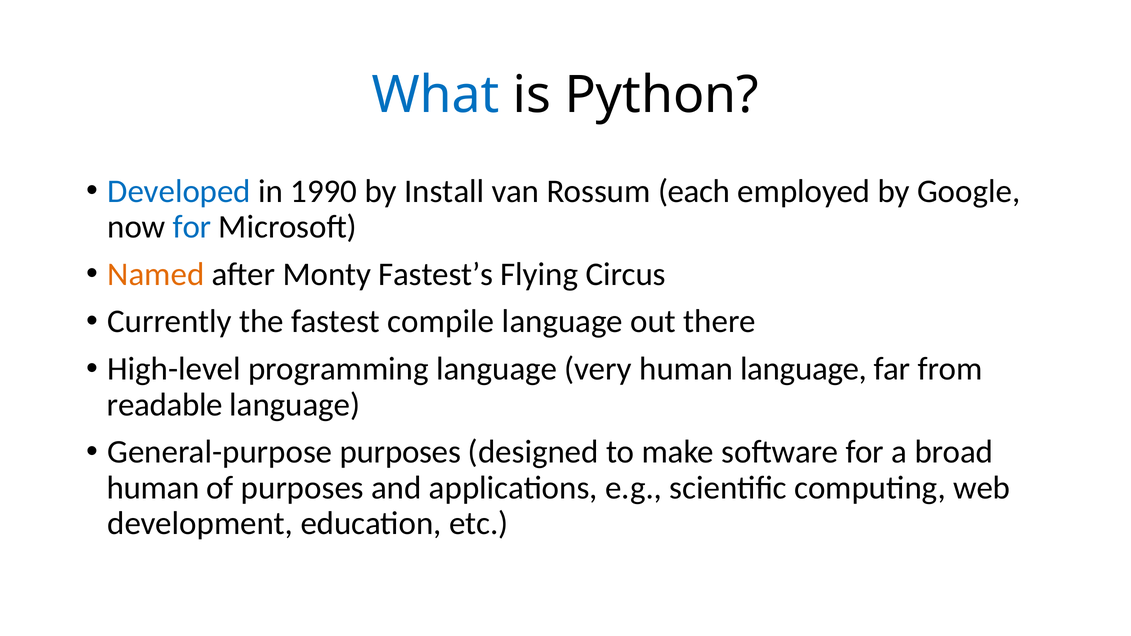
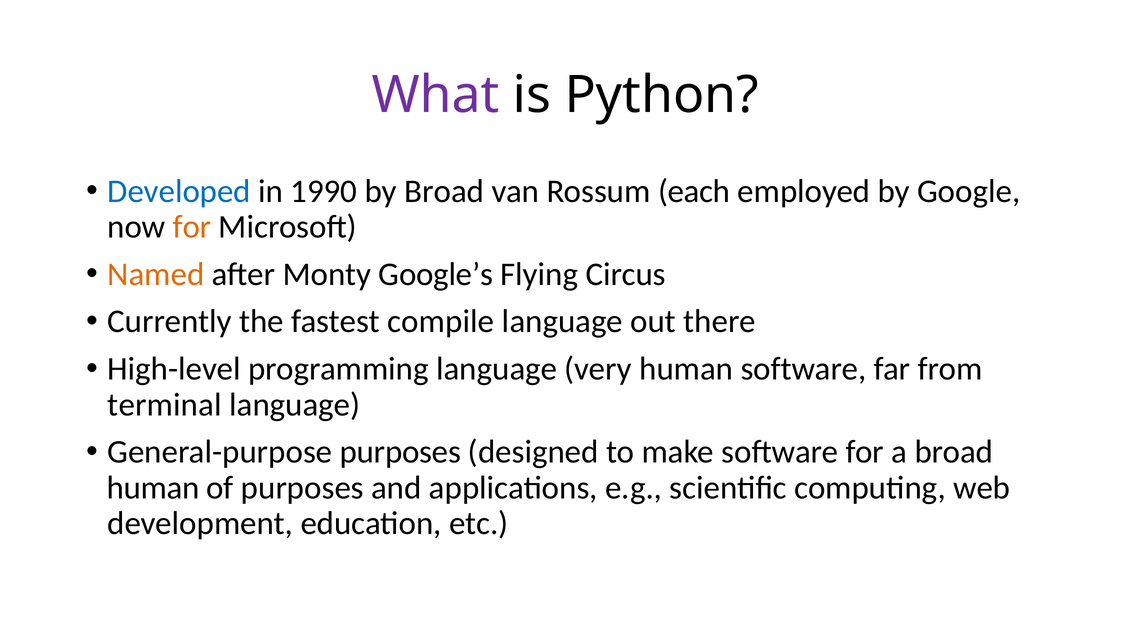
What colour: blue -> purple
by Install: Install -> Broad
for at (192, 227) colour: blue -> orange
Fastest’s: Fastest’s -> Google’s
human language: language -> software
readable: readable -> terminal
